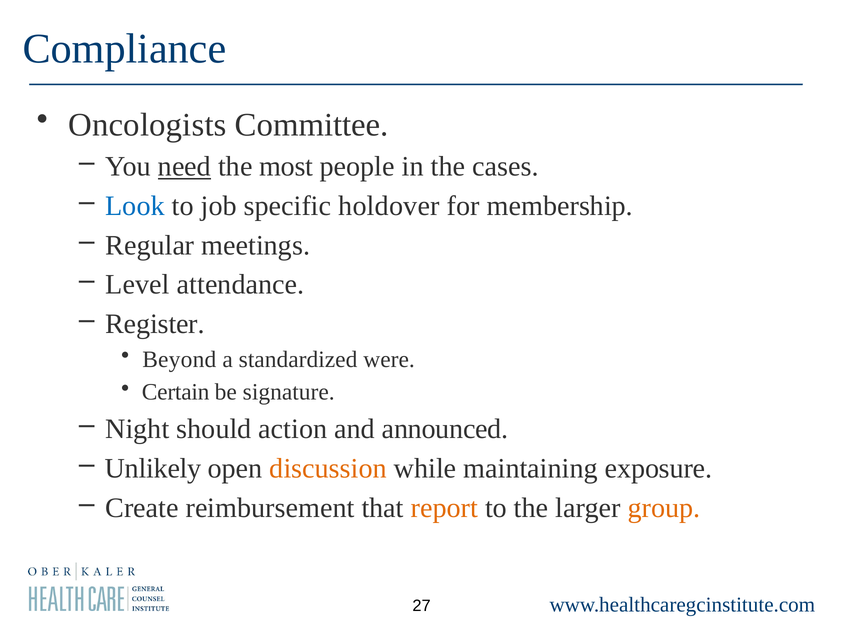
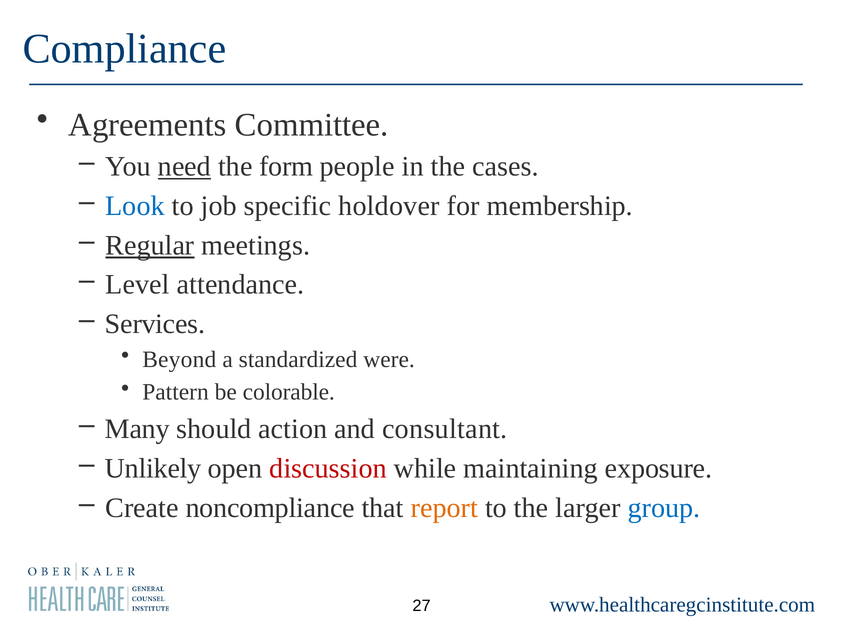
Oncologists: Oncologists -> Agreements
most: most -> form
Regular underline: none -> present
Register: Register -> Services
Certain: Certain -> Pattern
signature: signature -> colorable
Night: Night -> Many
announced: announced -> consultant
discussion colour: orange -> red
reimbursement: reimbursement -> noncompliance
group colour: orange -> blue
